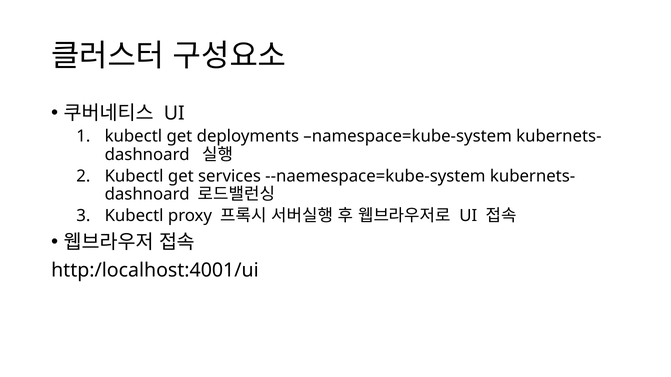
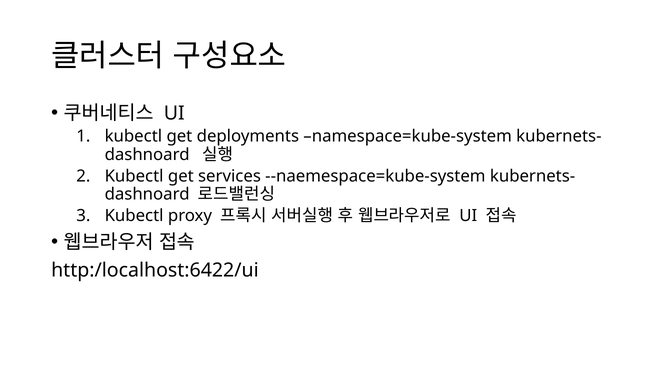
http:/localhost:4001/ui: http:/localhost:4001/ui -> http:/localhost:6422/ui
